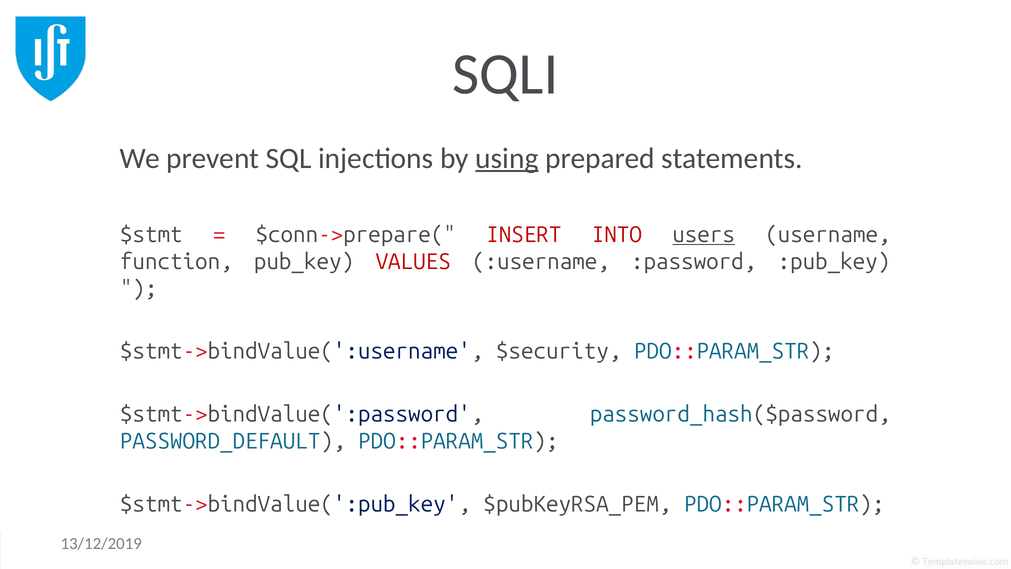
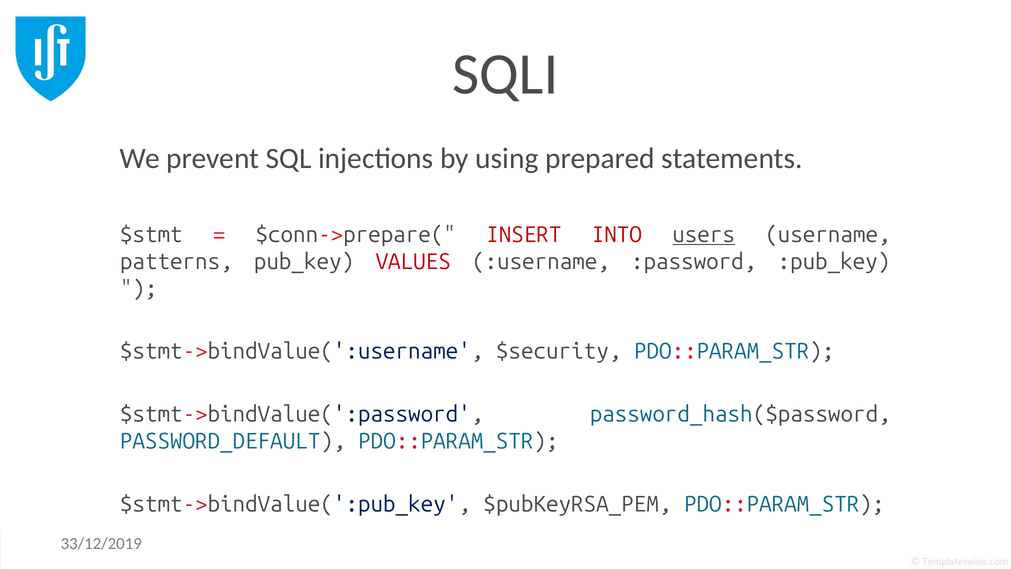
using underline: present -> none
function: function -> patterns
13/12/2019: 13/12/2019 -> 33/12/2019
